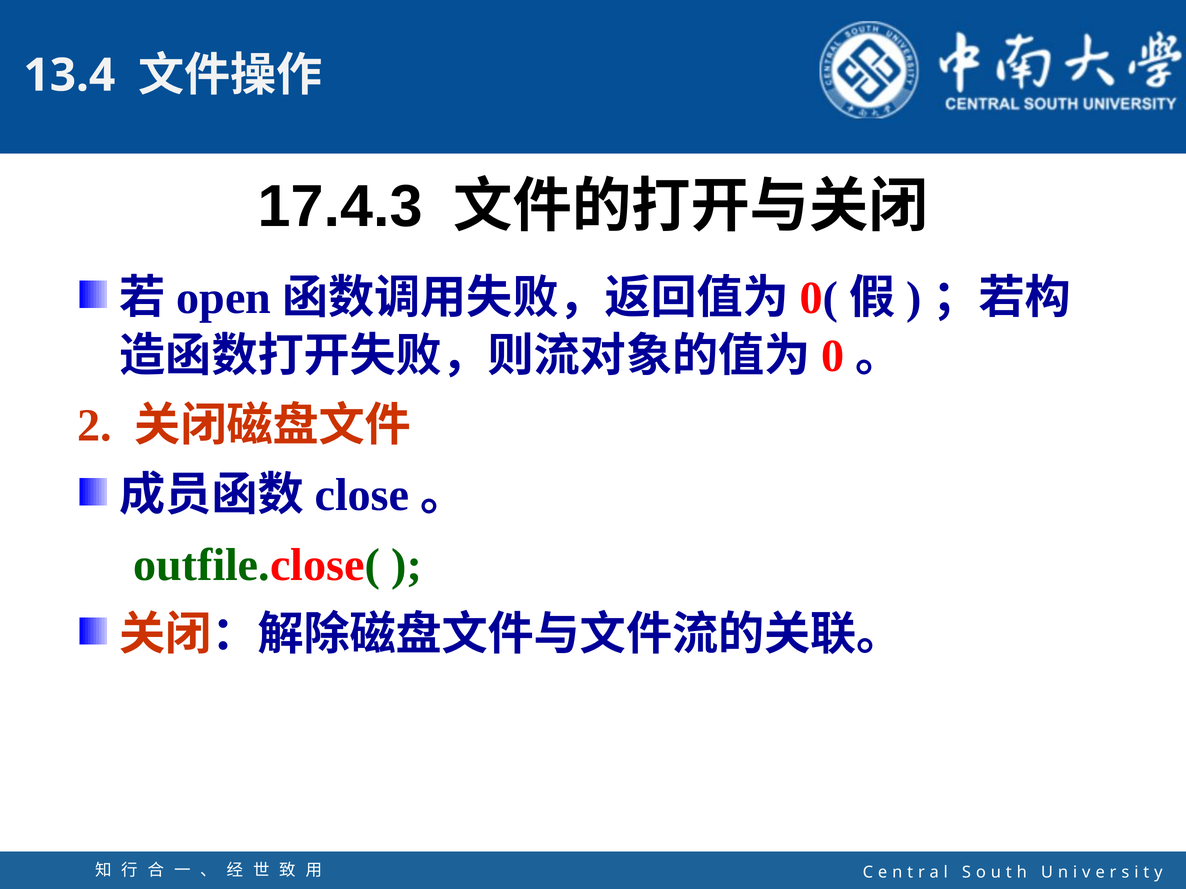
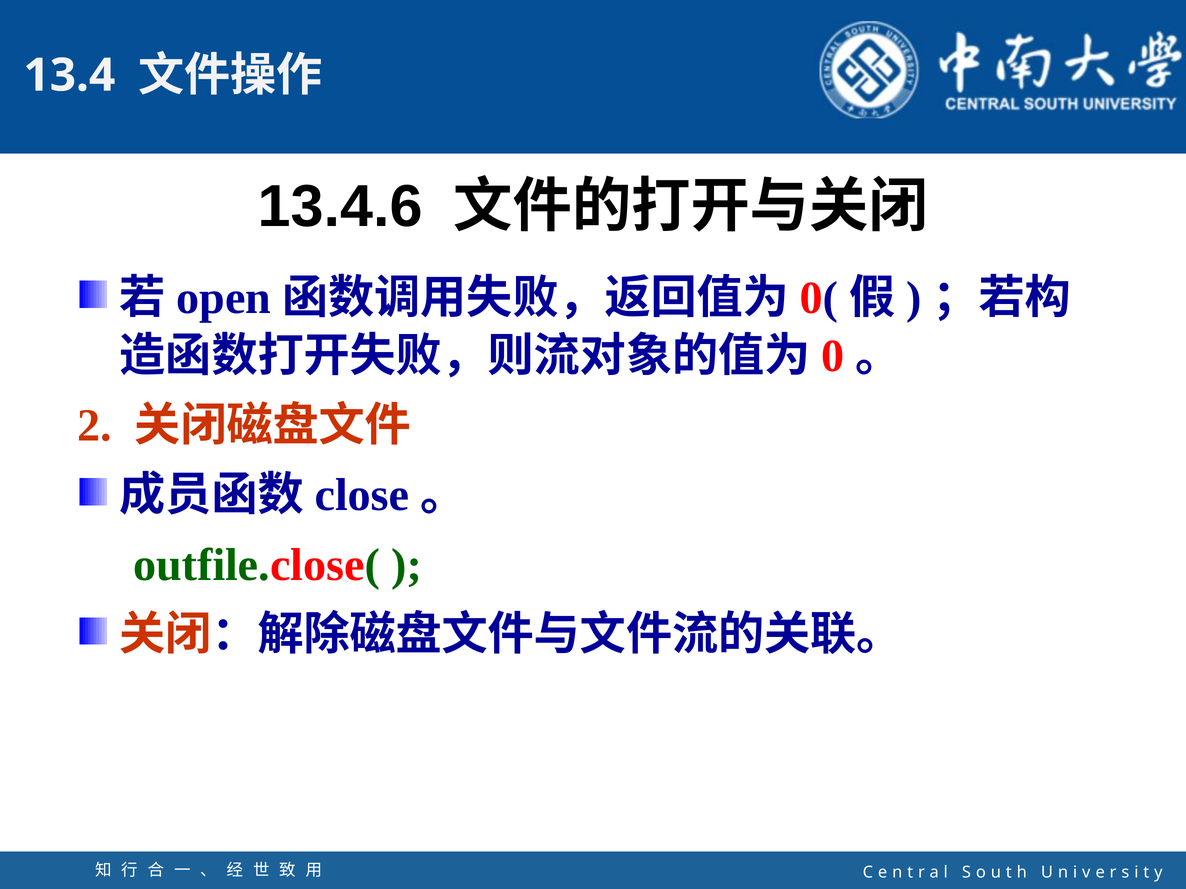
17.4.3: 17.4.3 -> 13.4.6
